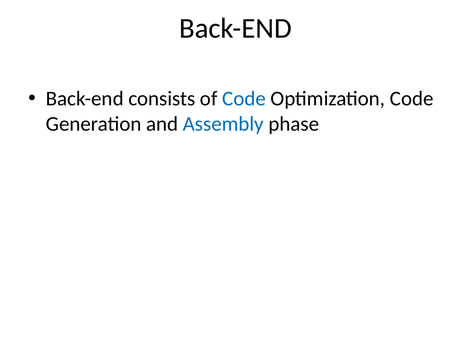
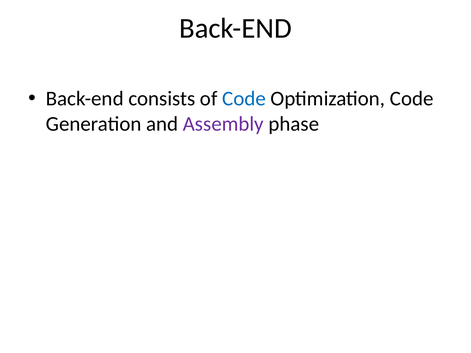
Assembly colour: blue -> purple
